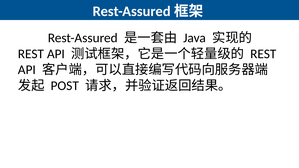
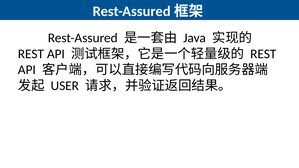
POST: POST -> USER
